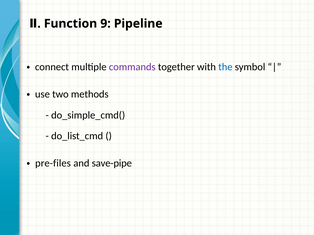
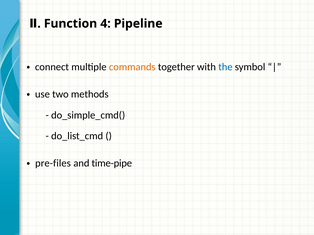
9: 9 -> 4
commands colour: purple -> orange
save-pipe: save-pipe -> time-pipe
